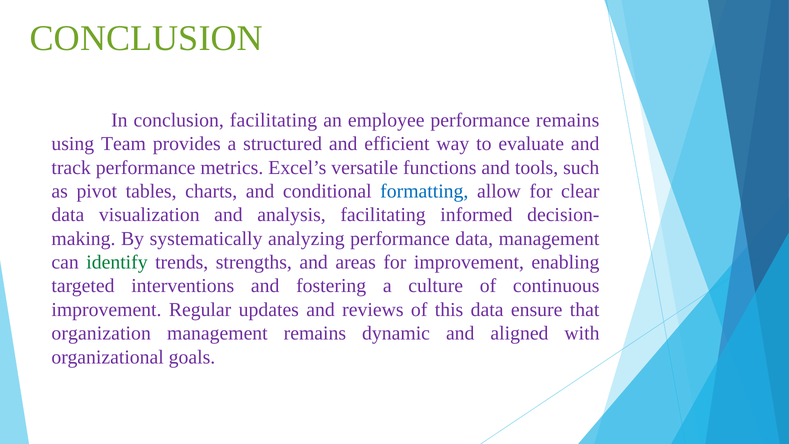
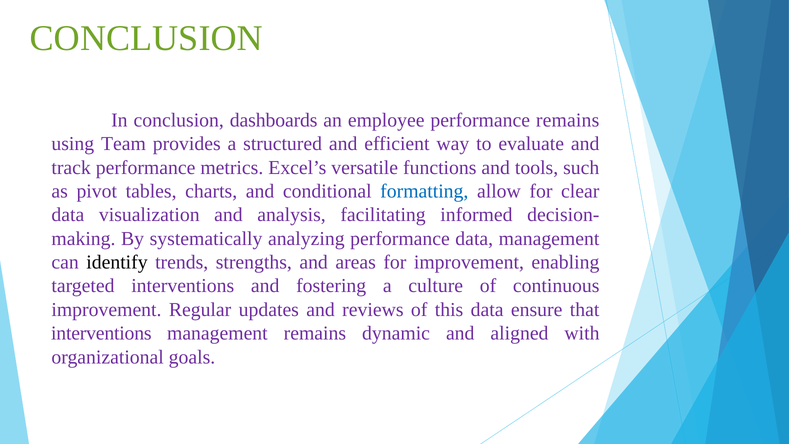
conclusion facilitating: facilitating -> dashboards
identify colour: green -> black
organization at (101, 333): organization -> interventions
